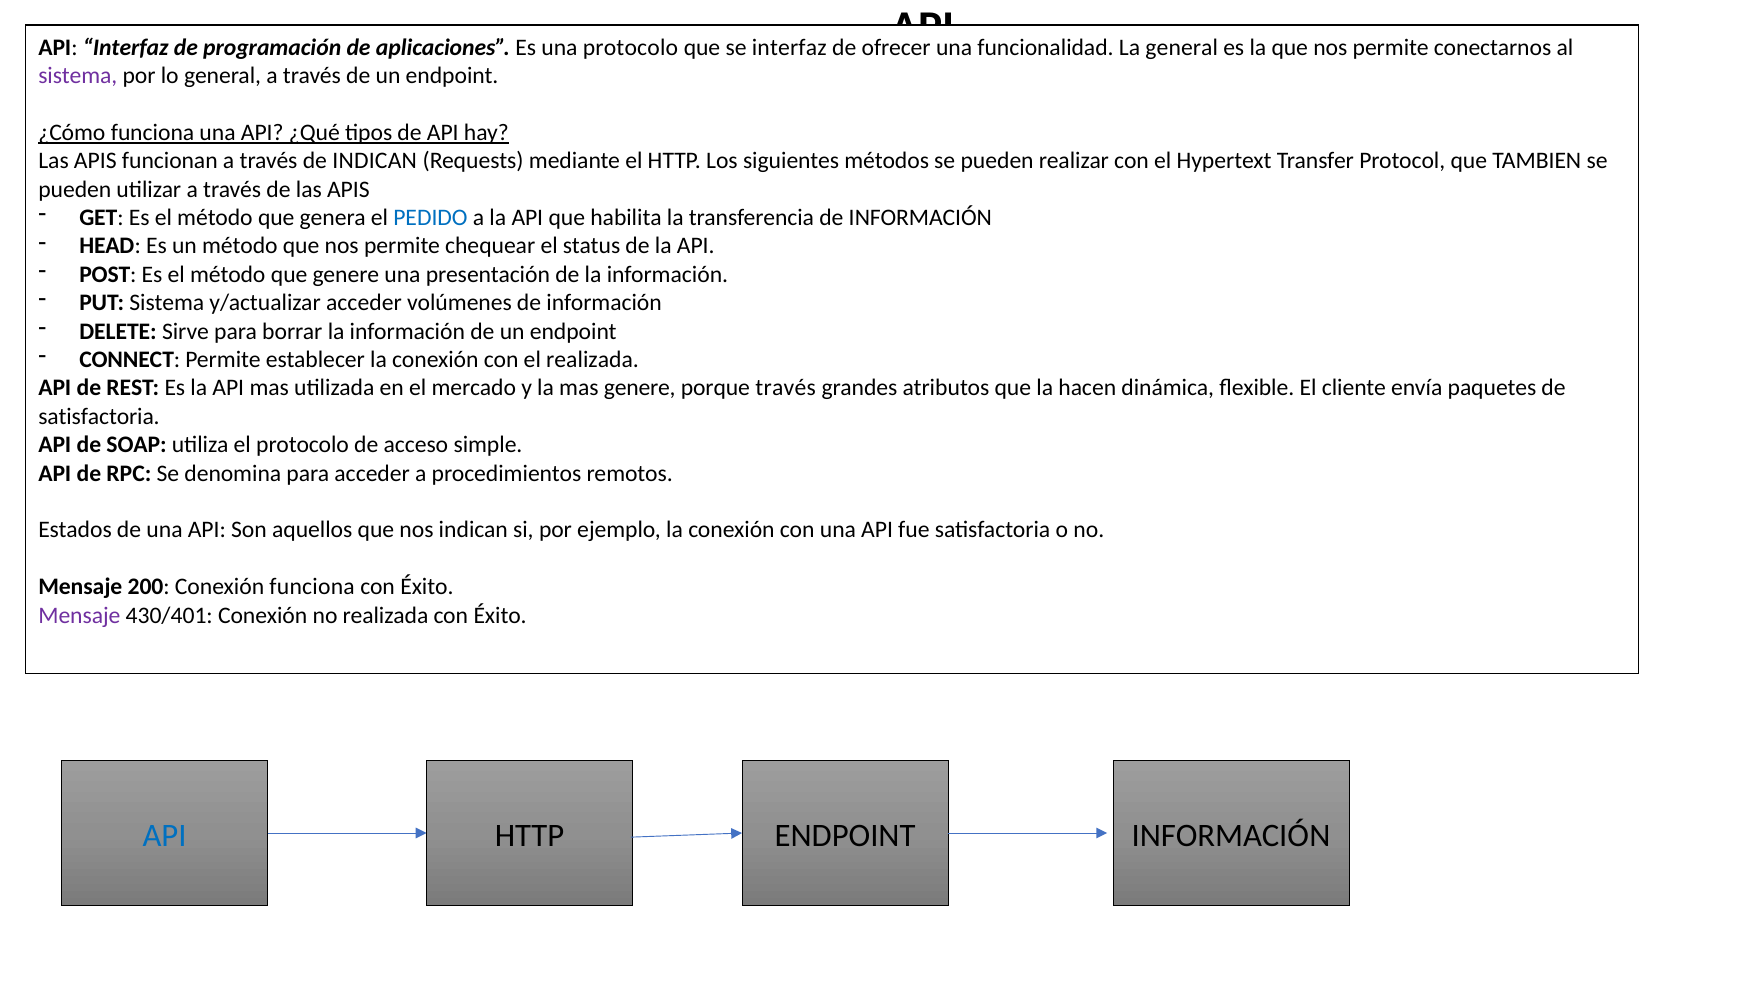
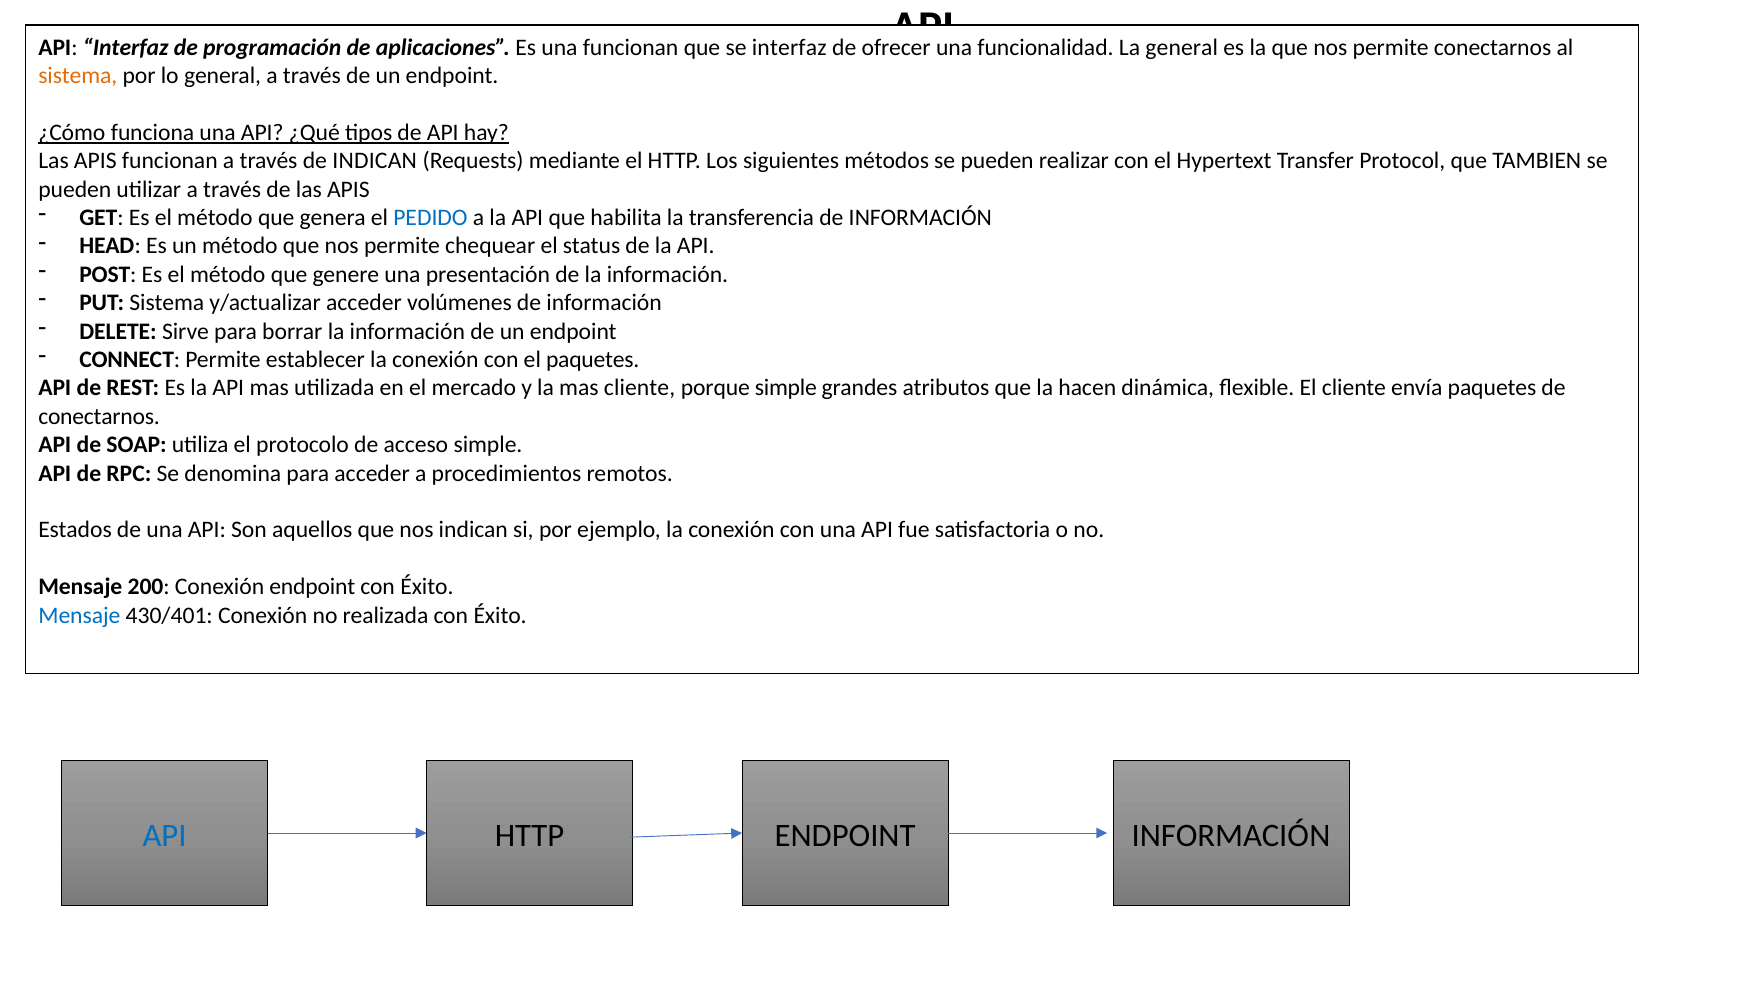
una protocolo: protocolo -> funcionan
sistema at (78, 76) colour: purple -> orange
el realizada: realizada -> paquetes
mas genere: genere -> cliente
porque través: través -> simple
satisfactoria at (99, 417): satisfactoria -> conectarnos
Conexión funciona: funciona -> endpoint
Mensaje at (79, 615) colour: purple -> blue
